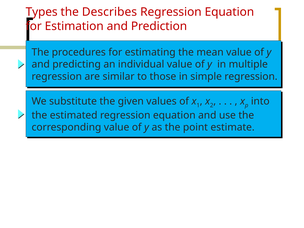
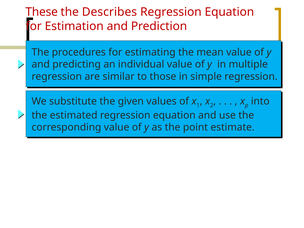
Types: Types -> These
